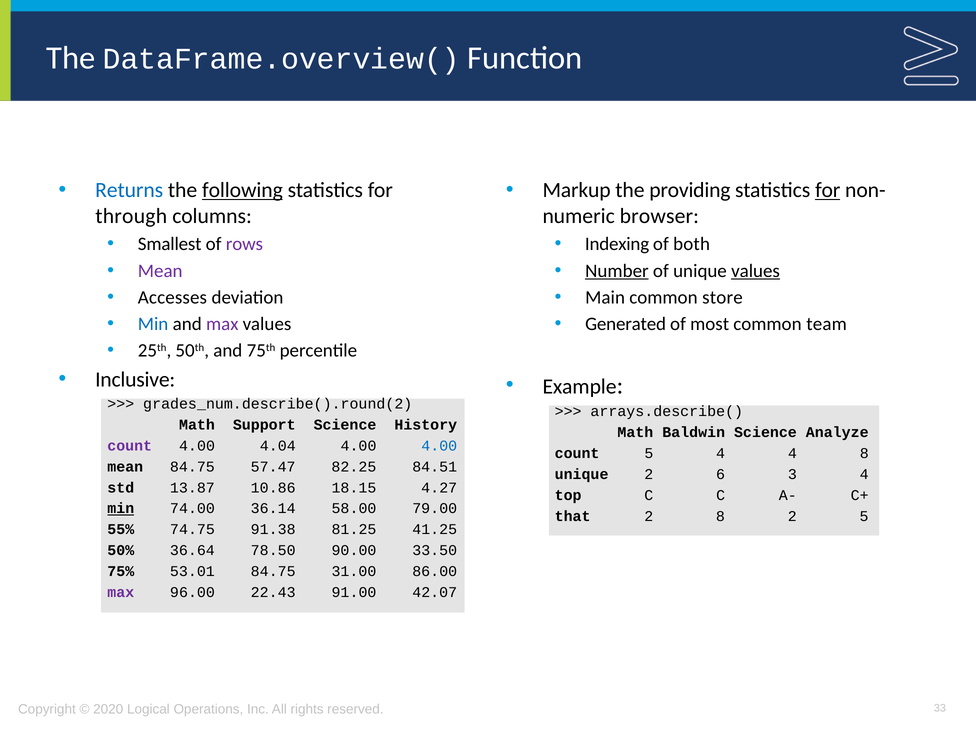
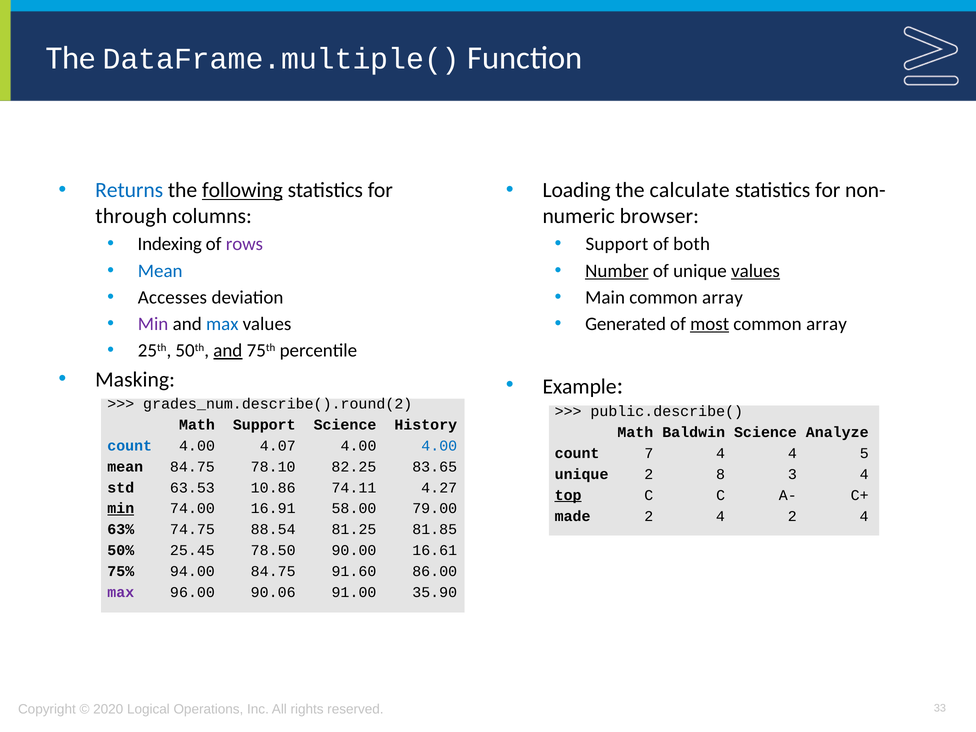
DataFrame.overview(: DataFrame.overview( -> DataFrame.multiple(
Markup: Markup -> Loading
providing: providing -> calculate
for at (828, 190) underline: present -> none
Smallest: Smallest -> Indexing
Indexing at (617, 244): Indexing -> Support
Mean at (160, 271) colour: purple -> blue
store at (722, 297): store -> array
Min at (153, 324) colour: blue -> purple
max at (222, 324) colour: purple -> blue
most underline: none -> present
team at (827, 324): team -> array
and at (228, 351) underline: none -> present
Inclusive: Inclusive -> Masking
arrays.describe(: arrays.describe( -> public.describe(
count at (130, 446) colour: purple -> blue
4.04: 4.04 -> 4.07
count 5: 5 -> 7
4 8: 8 -> 5
57.47: 57.47 -> 78.10
84.51: 84.51 -> 83.65
6: 6 -> 8
13.87: 13.87 -> 63.53
18.15: 18.15 -> 74.11
top underline: none -> present
36.14: 36.14 -> 16.91
that: that -> made
8 at (720, 516): 8 -> 4
5 at (864, 516): 5 -> 4
55%: 55% -> 63%
91.38: 91.38 -> 88.54
41.25: 41.25 -> 81.85
36.64: 36.64 -> 25.45
33.50: 33.50 -> 16.61
53.01: 53.01 -> 94.00
31.00: 31.00 -> 91.60
22.43: 22.43 -> 90.06
42.07: 42.07 -> 35.90
